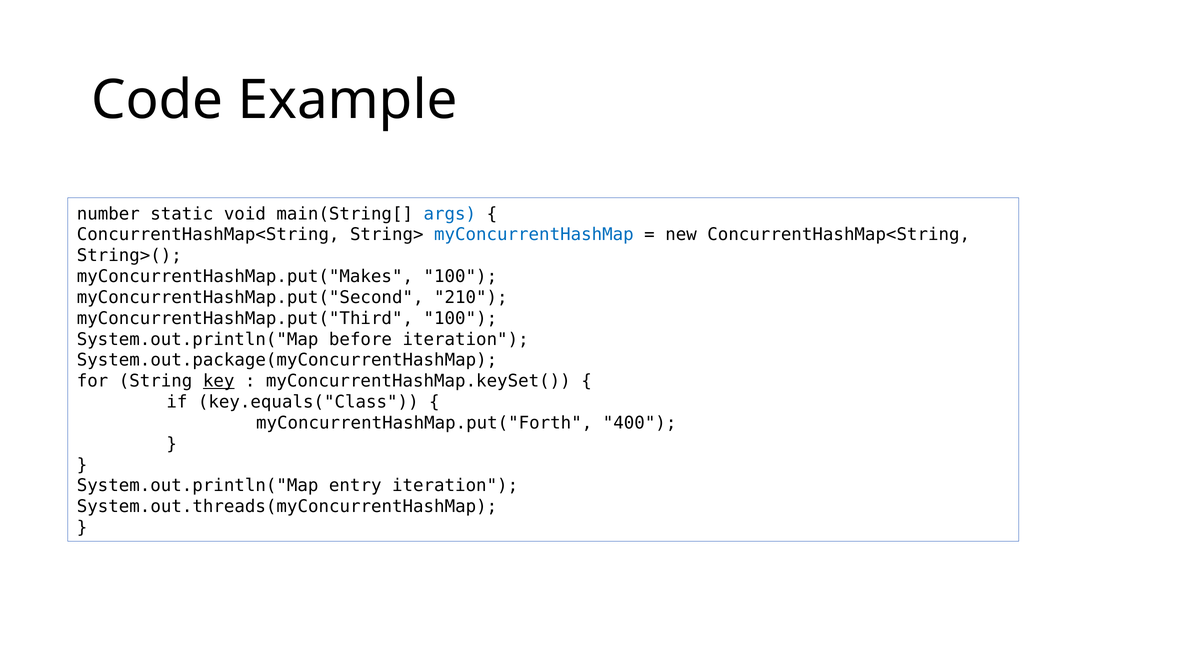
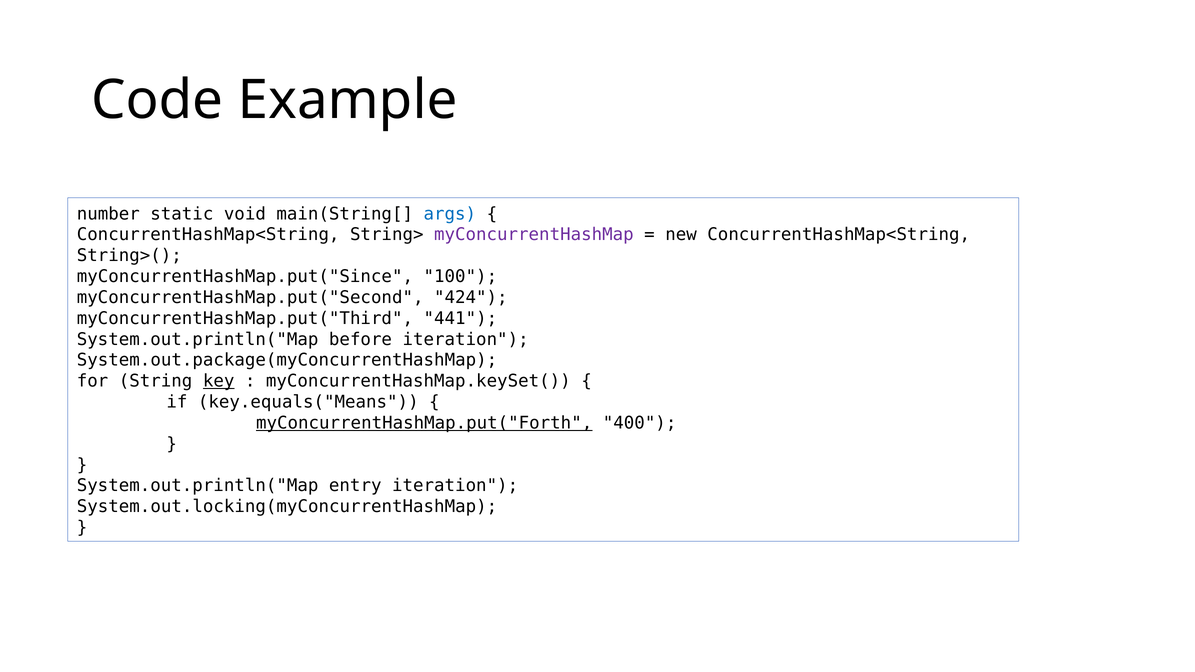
myConcurrentHashMap colour: blue -> purple
myConcurrentHashMap.put("Makes: myConcurrentHashMap.put("Makes -> myConcurrentHashMap.put("Since
210: 210 -> 424
myConcurrentHashMap.put("Third 100: 100 -> 441
key.equals("Class: key.equals("Class -> key.equals("Means
myConcurrentHashMap.put("Forth underline: none -> present
System.out.threads(myConcurrentHashMap: System.out.threads(myConcurrentHashMap -> System.out.locking(myConcurrentHashMap
